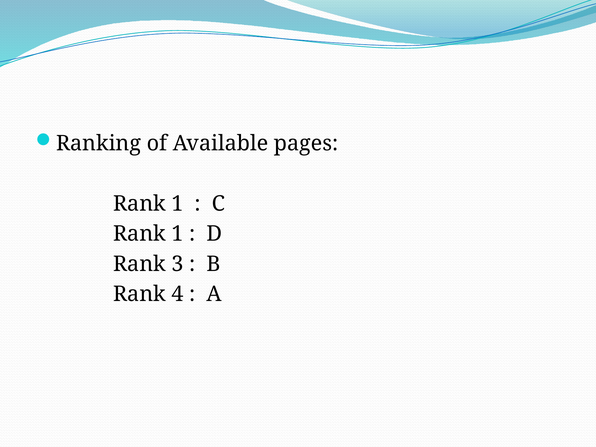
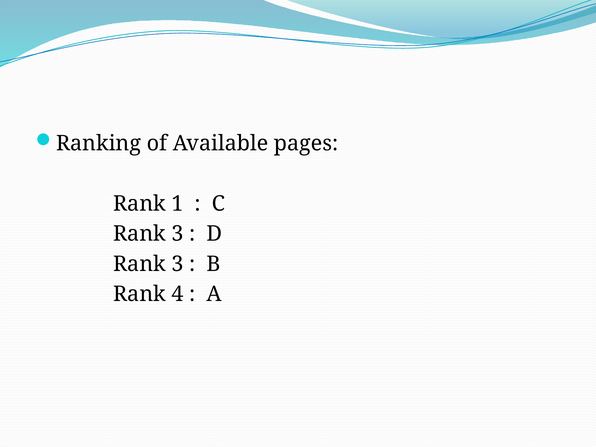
1 at (177, 234): 1 -> 3
